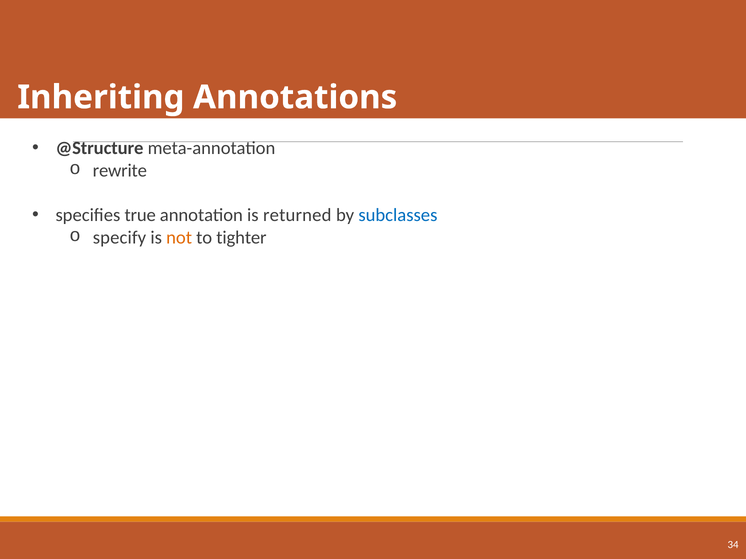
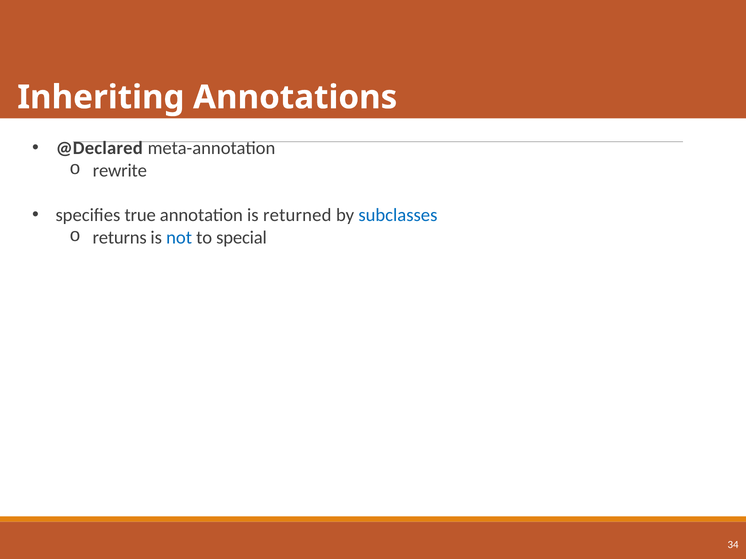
@Structure: @Structure -> @Declared
specify: specify -> returns
not colour: orange -> blue
tighter: tighter -> special
